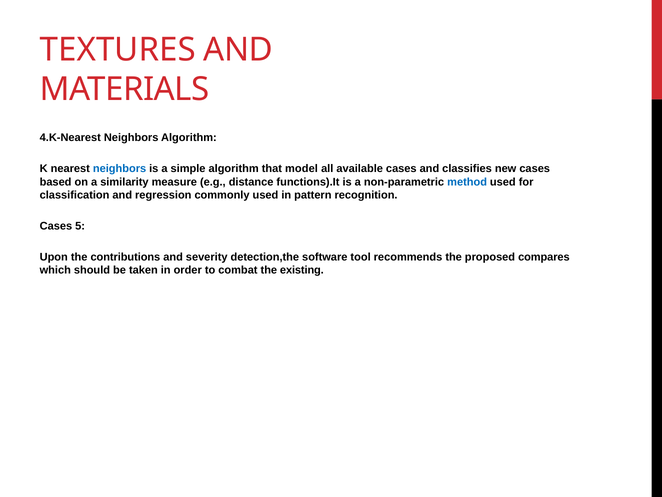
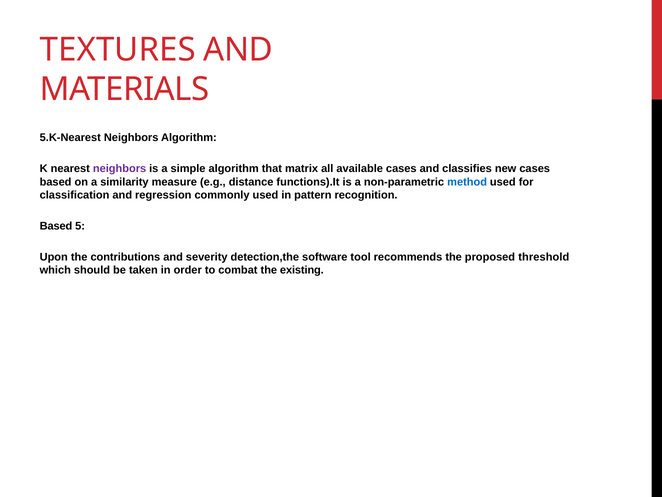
4.K-Nearest: 4.K-Nearest -> 5.K-Nearest
neighbors at (120, 168) colour: blue -> purple
model: model -> matrix
Cases at (56, 226): Cases -> Based
compares: compares -> threshold
